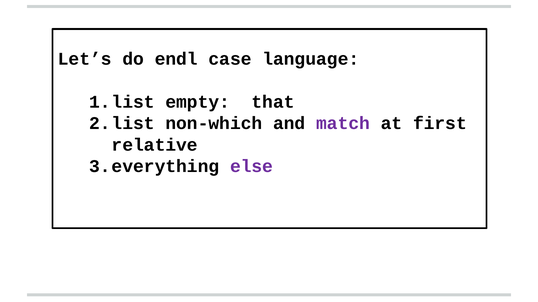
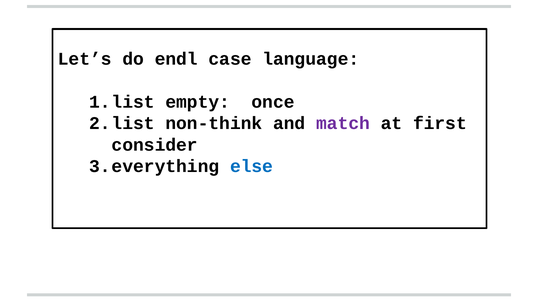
that: that -> once
non-which: non-which -> non-think
relative: relative -> consider
else colour: purple -> blue
